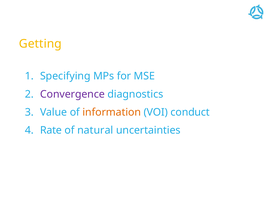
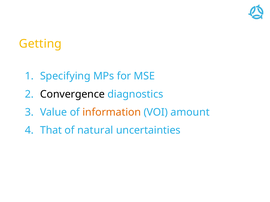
Convergence colour: purple -> black
conduct: conduct -> amount
Rate: Rate -> That
